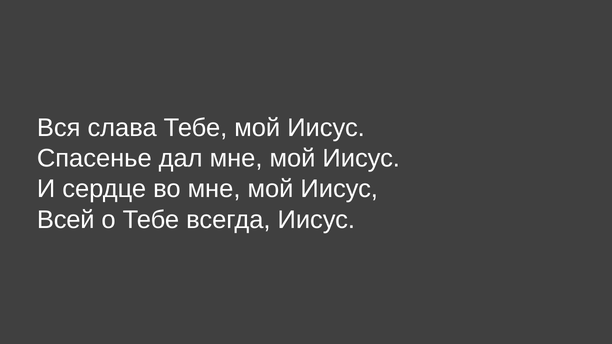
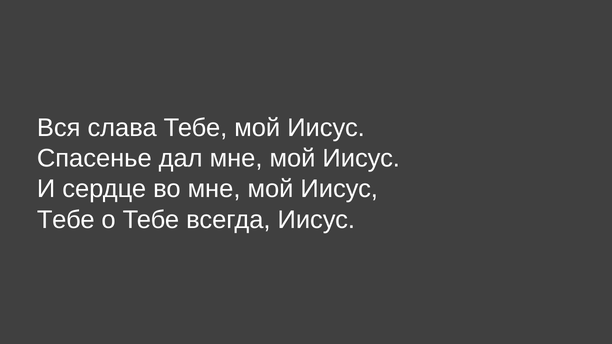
Всей at (66, 220): Всей -> Тебе
